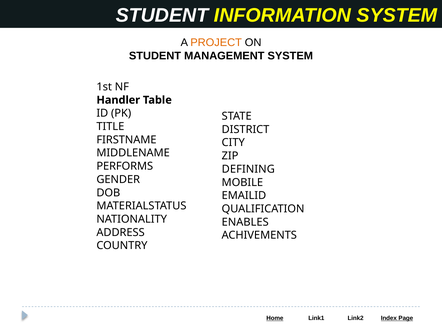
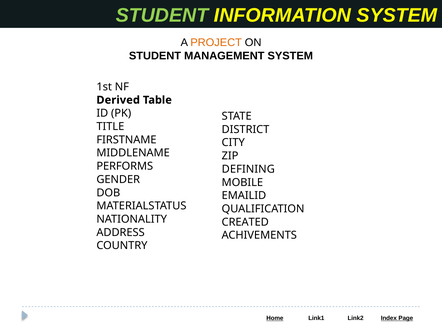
STUDENT at (162, 15) colour: white -> light green
Handler: Handler -> Derived
ENABLES: ENABLES -> CREATED
